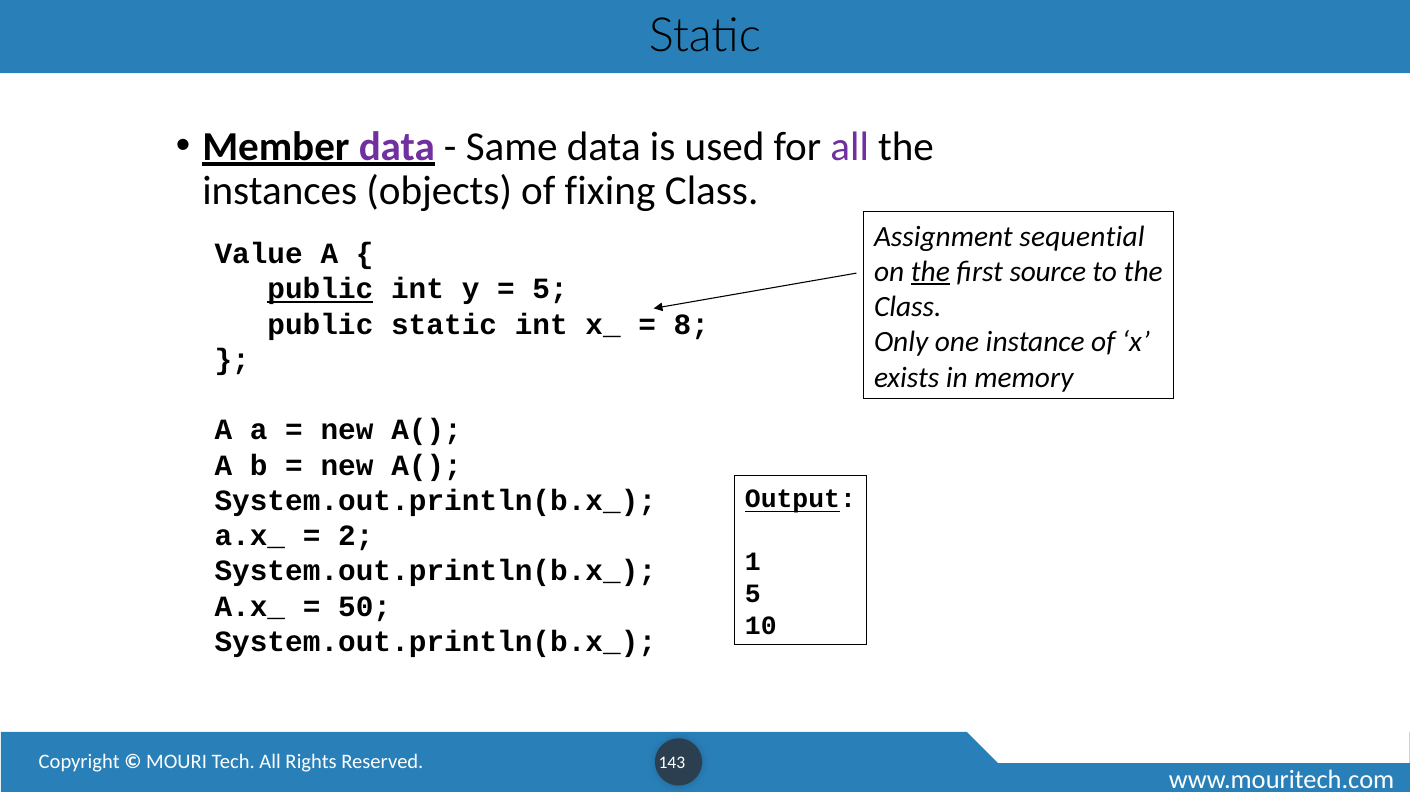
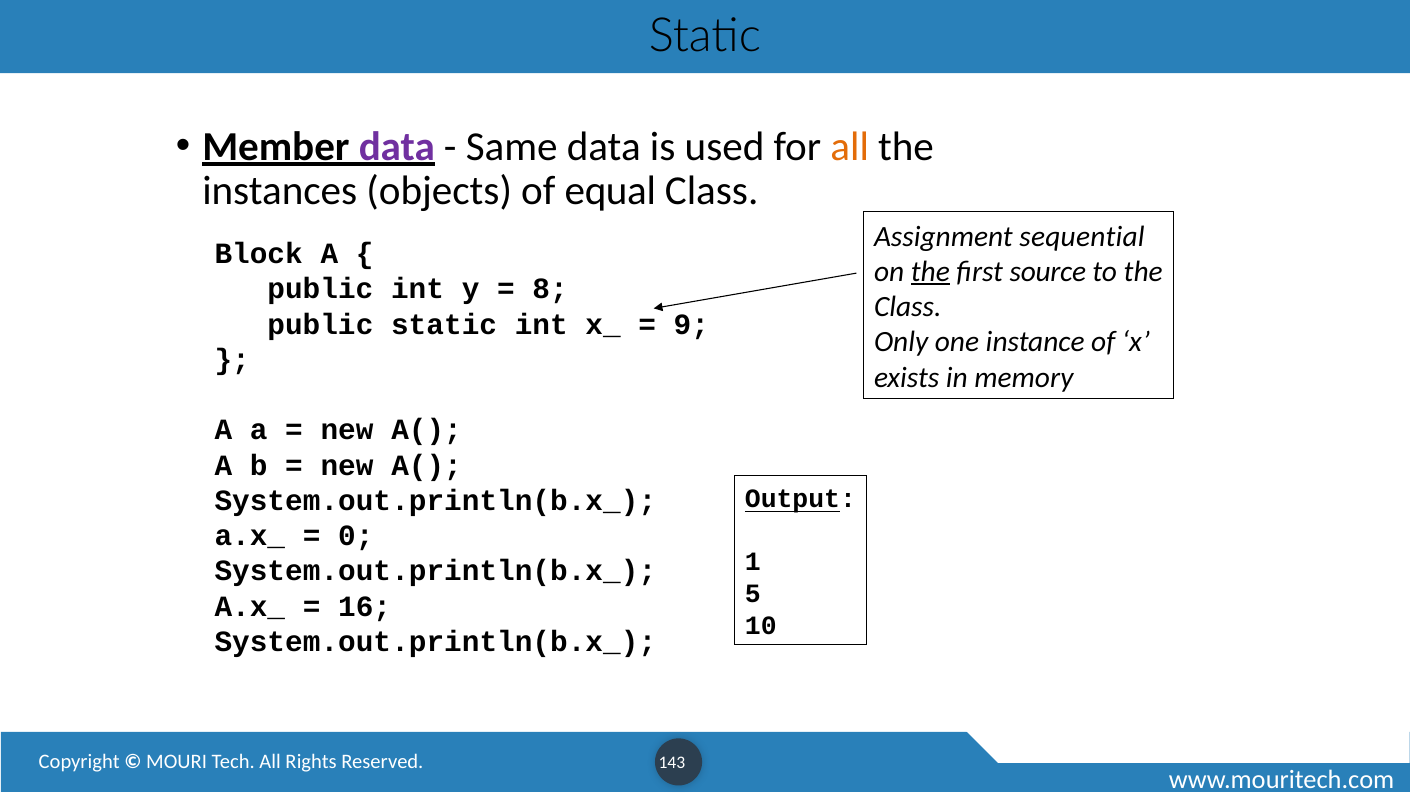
all at (850, 147) colour: purple -> orange
fixing: fixing -> equal
Value: Value -> Block
public at (320, 289) underline: present -> none
5 at (550, 289): 5 -> 8
8: 8 -> 9
2: 2 -> 0
50: 50 -> 16
